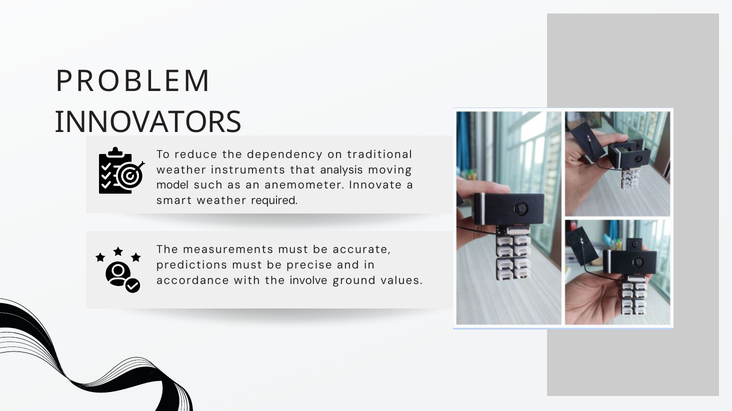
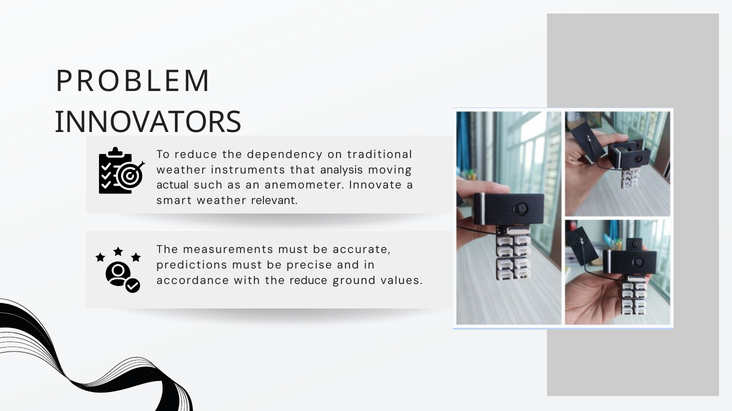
model: model -> actual
required: required -> relevant
the involve: involve -> reduce
